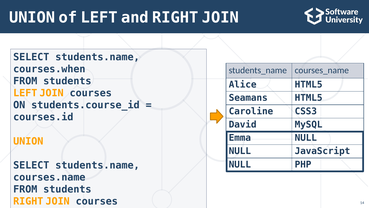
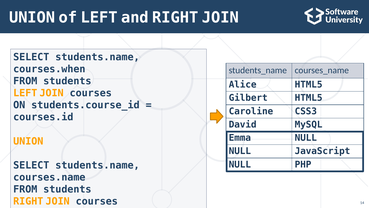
Seamans: Seamans -> Gilbert
